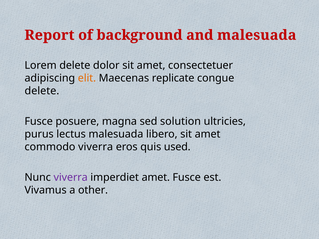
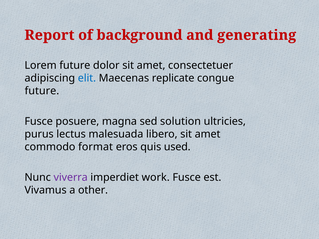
and malesuada: malesuada -> generating
Lorem delete: delete -> future
elit colour: orange -> blue
delete at (42, 91): delete -> future
commodo viverra: viverra -> format
imperdiet amet: amet -> work
